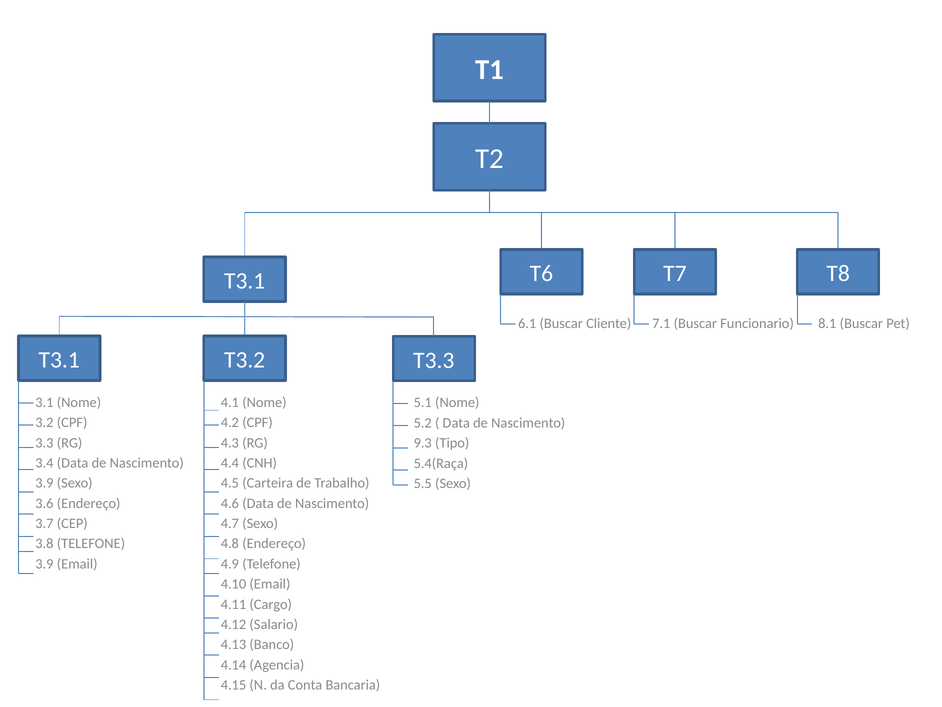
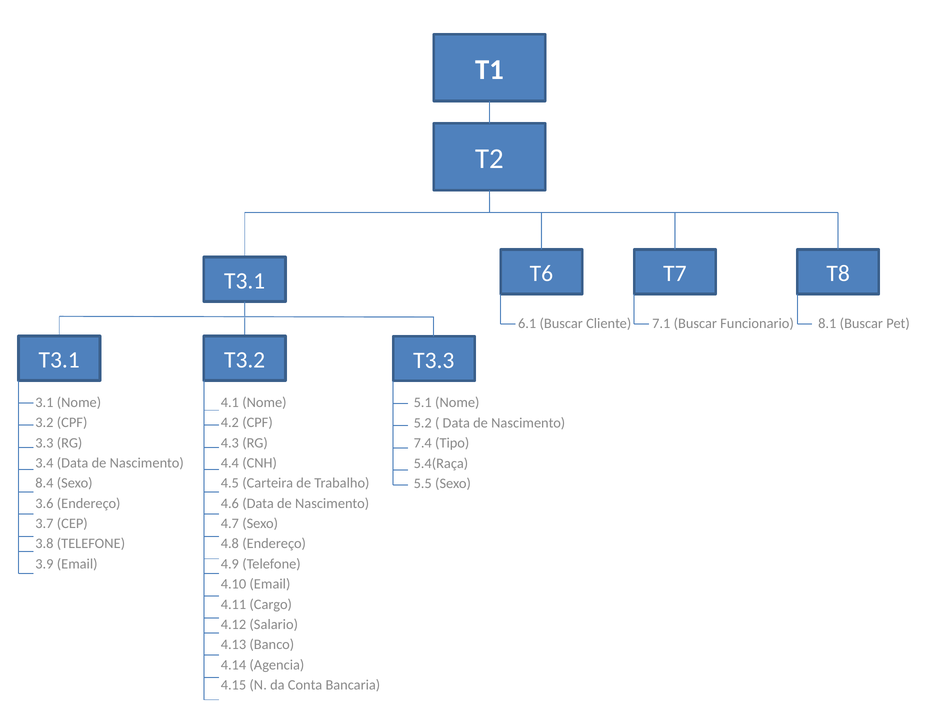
9.3: 9.3 -> 7.4
3.9 at (44, 483): 3.9 -> 8.4
